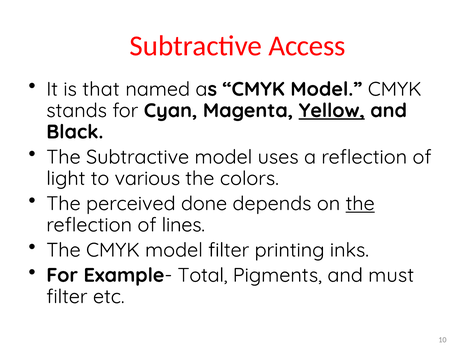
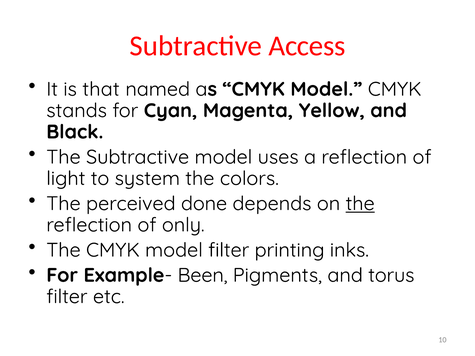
Yellow underline: present -> none
various: various -> system
lines: lines -> only
Total: Total -> Been
must: must -> torus
